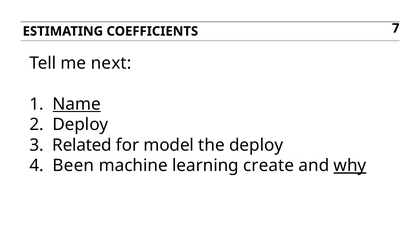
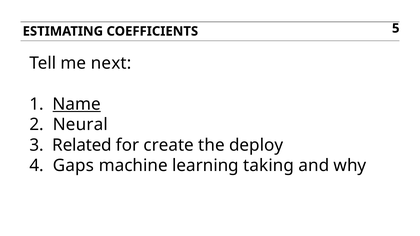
7: 7 -> 5
Deploy at (80, 125): Deploy -> Neural
model: model -> create
Been: Been -> Gaps
create: create -> taking
why underline: present -> none
